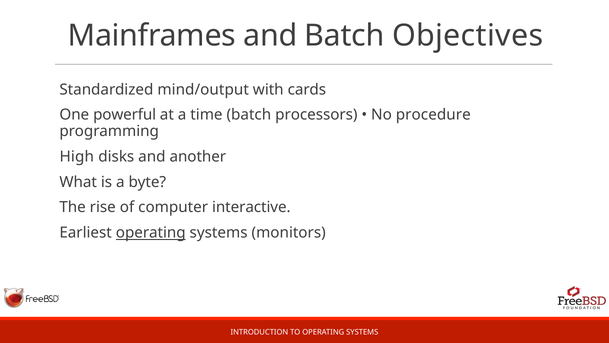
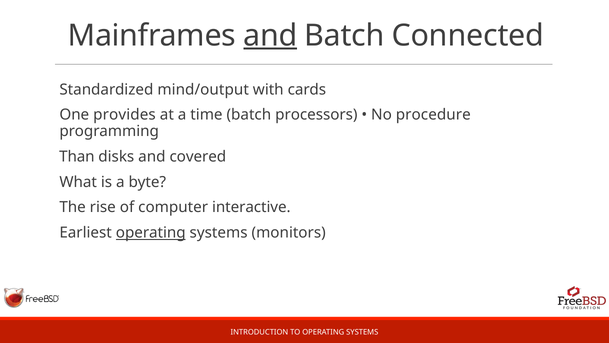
and at (270, 35) underline: none -> present
Objectives: Objectives -> Connected
powerful: powerful -> provides
High: High -> Than
another: another -> covered
